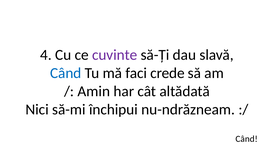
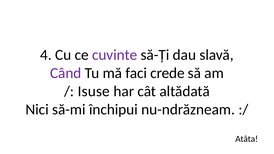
Când at (66, 73) colour: blue -> purple
Amin: Amin -> Isuse
Când at (247, 139): Când -> Atâta
